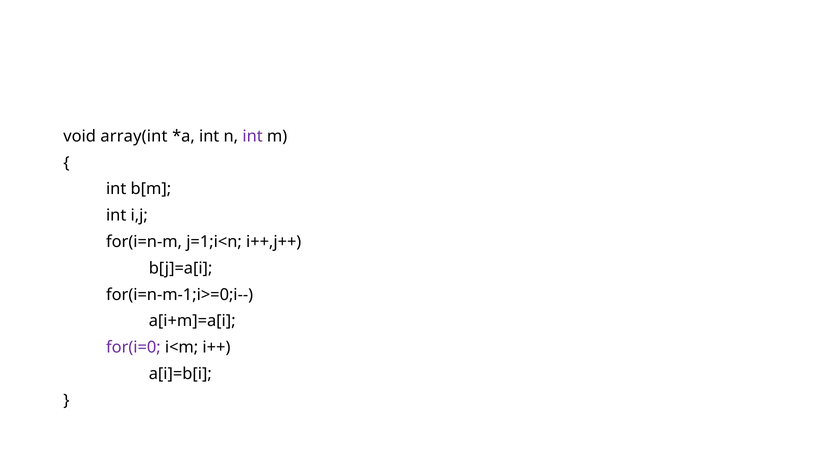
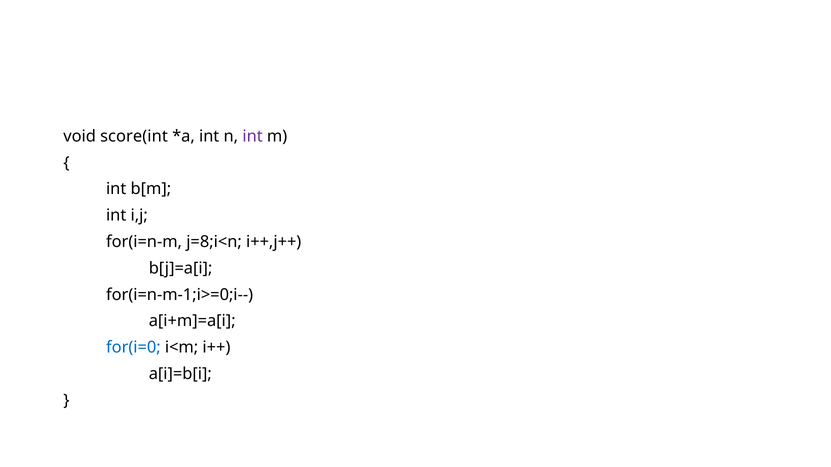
array(int: array(int -> score(int
j=1;i<n: j=1;i<n -> j=8;i<n
for(i=0 colour: purple -> blue
